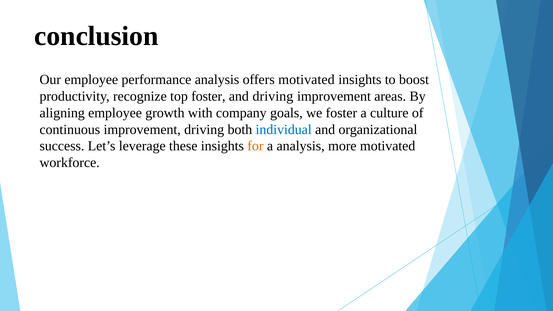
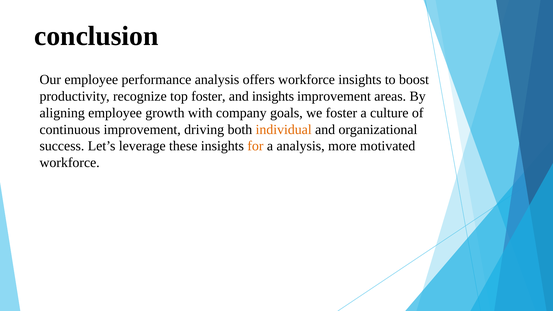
offers motivated: motivated -> workforce
and driving: driving -> insights
individual colour: blue -> orange
